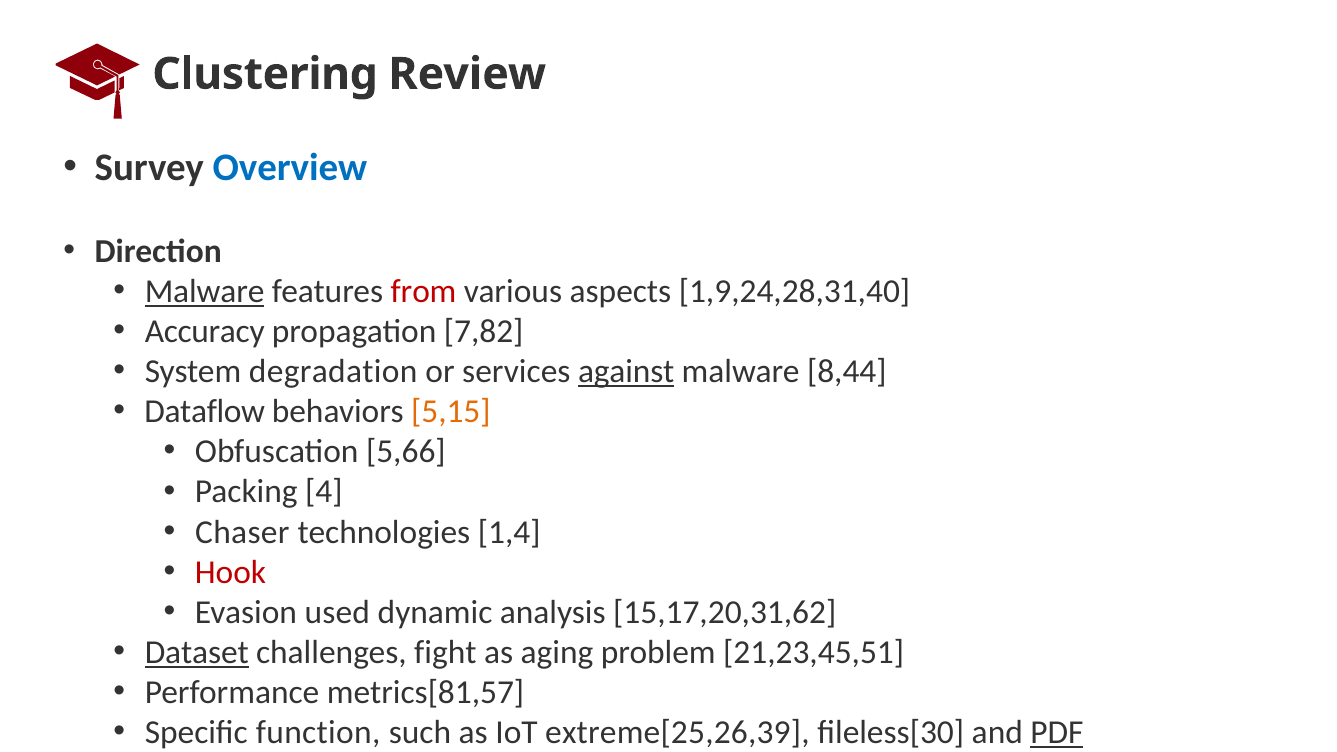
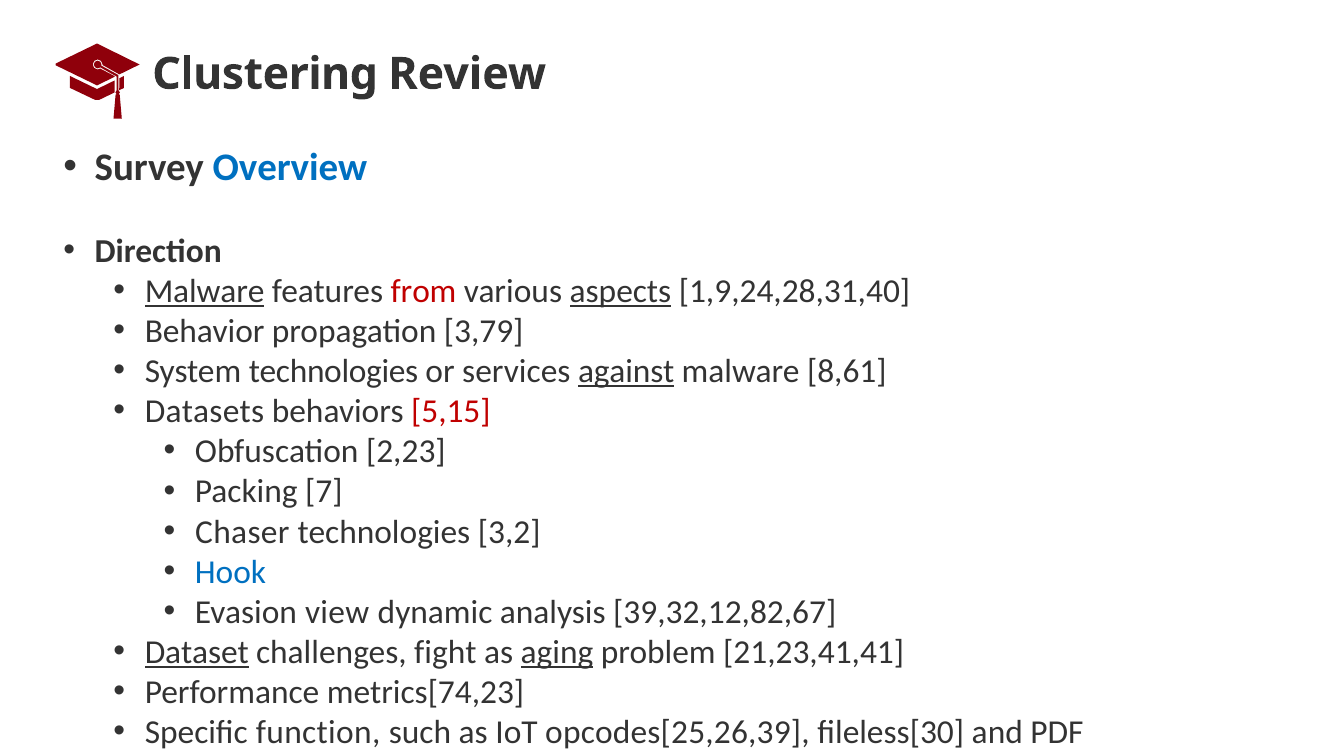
aspects underline: none -> present
Accuracy: Accuracy -> Behavior
7,82: 7,82 -> 3,79
System degradation: degradation -> technologies
8,44: 8,44 -> 8,61
Dataflow: Dataflow -> Datasets
5,15 colour: orange -> red
5,66: 5,66 -> 2,23
4: 4 -> 7
1,4: 1,4 -> 3,2
Hook colour: red -> blue
used: used -> view
15,17,20,31,62: 15,17,20,31,62 -> 39,32,12,82,67
aging underline: none -> present
21,23,45,51: 21,23,45,51 -> 21,23,41,41
metrics[81,57: metrics[81,57 -> metrics[74,23
extreme[25,26,39: extreme[25,26,39 -> opcodes[25,26,39
PDF underline: present -> none
